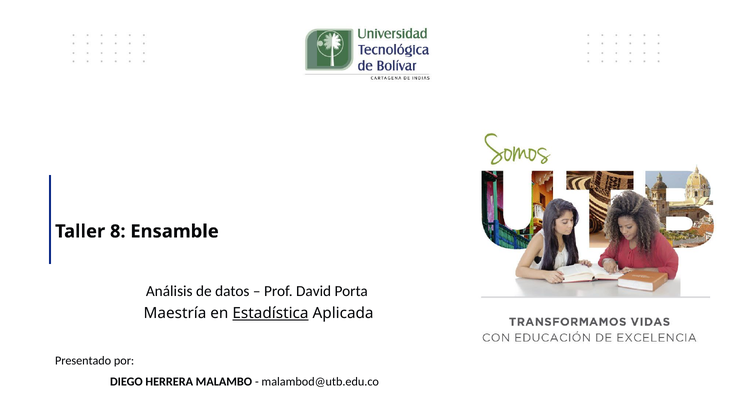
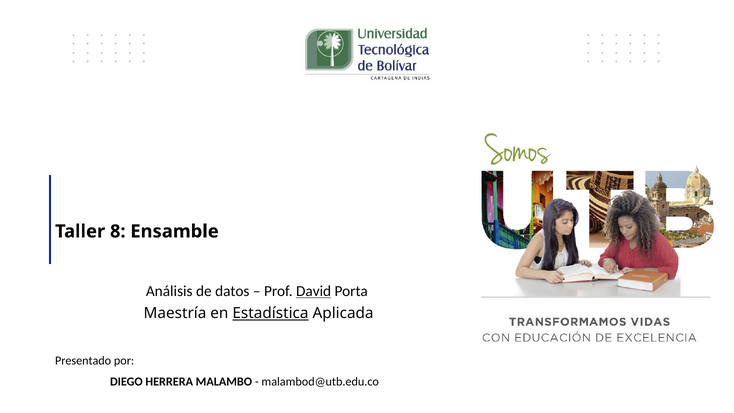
David underline: none -> present
